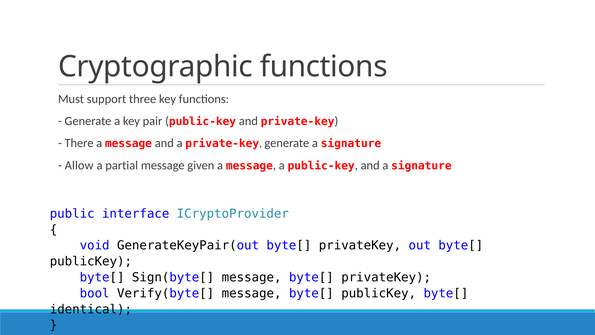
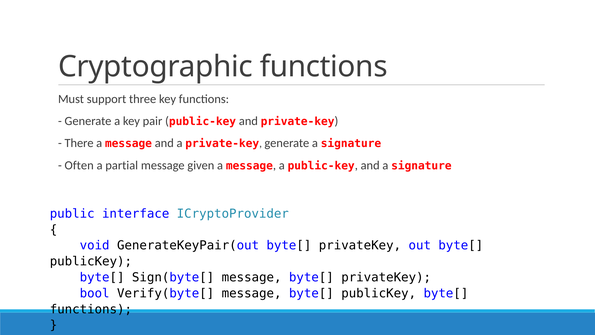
Allow: Allow -> Often
identical at (91, 309): identical -> functions
